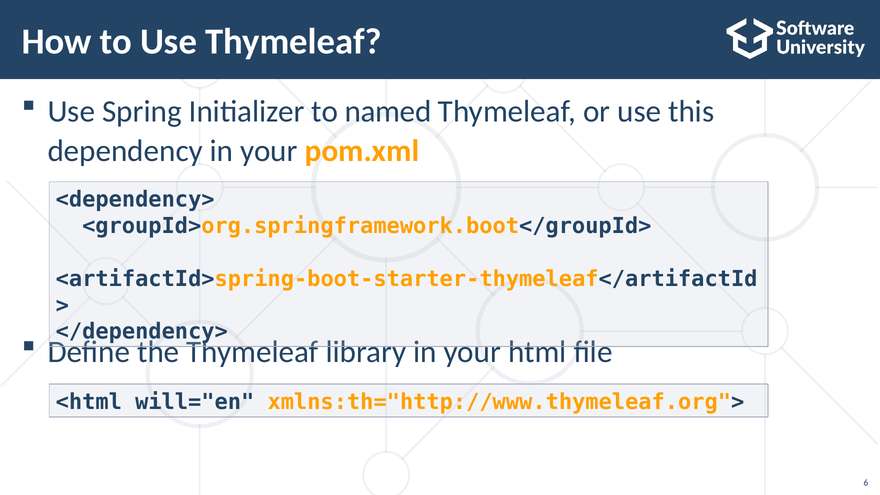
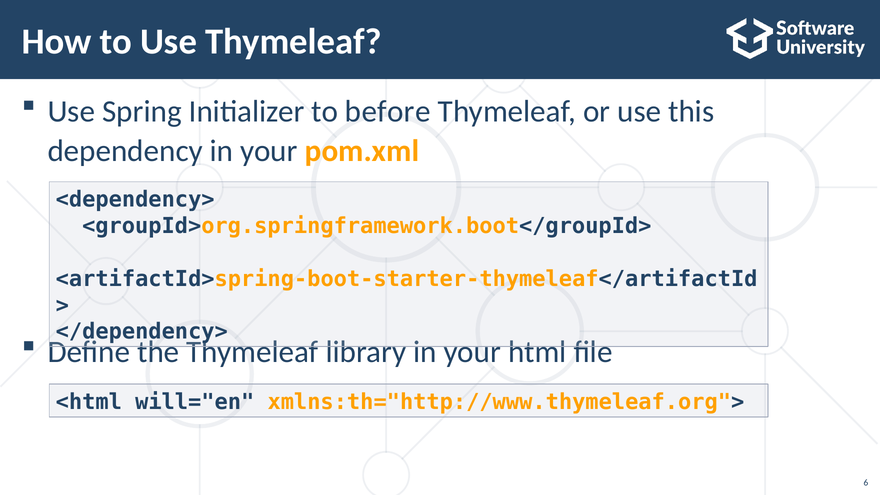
named: named -> before
